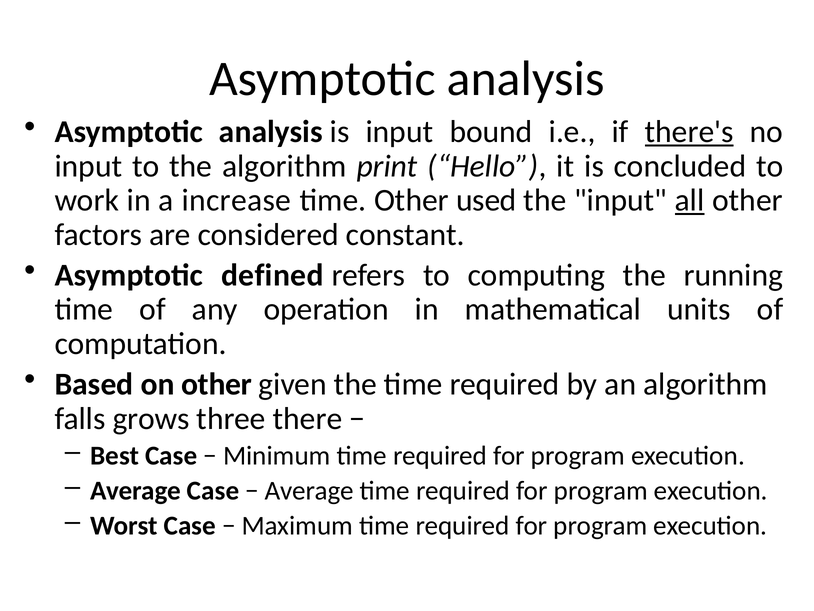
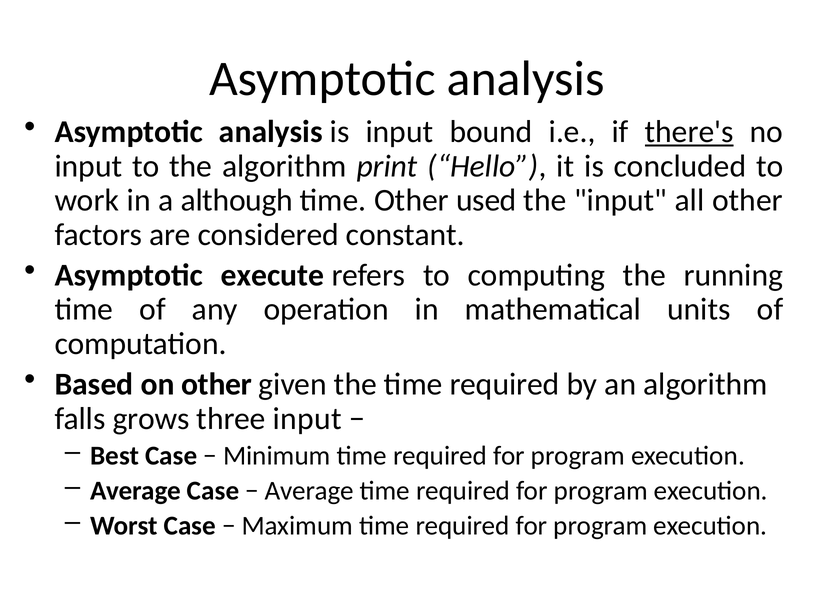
increase: increase -> although
all underline: present -> none
defined: defined -> execute
three there: there -> input
